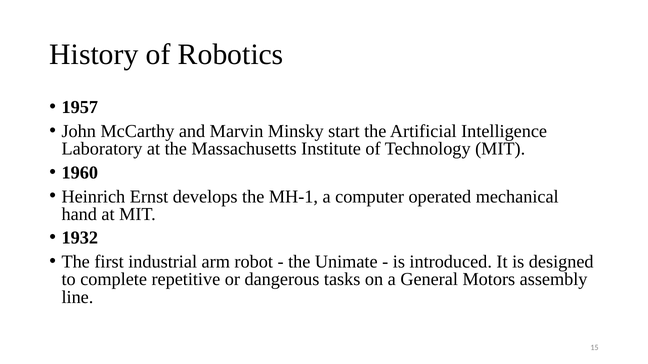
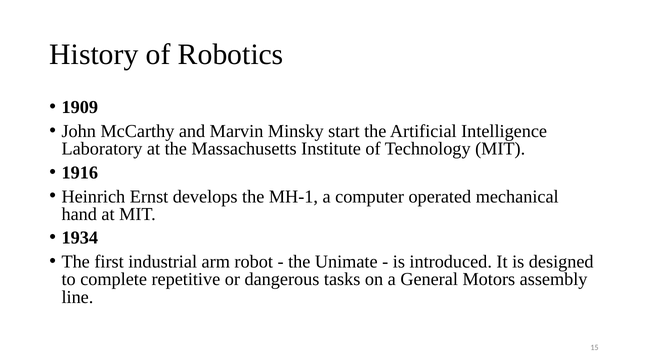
1957: 1957 -> 1909
1960: 1960 -> 1916
1932: 1932 -> 1934
